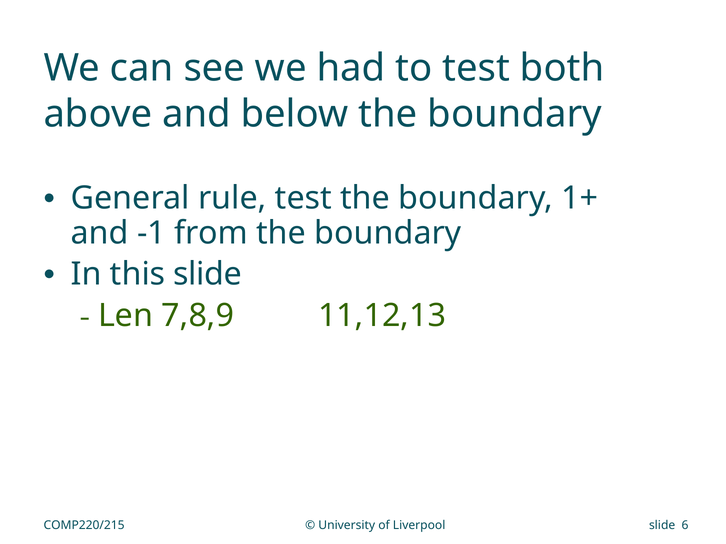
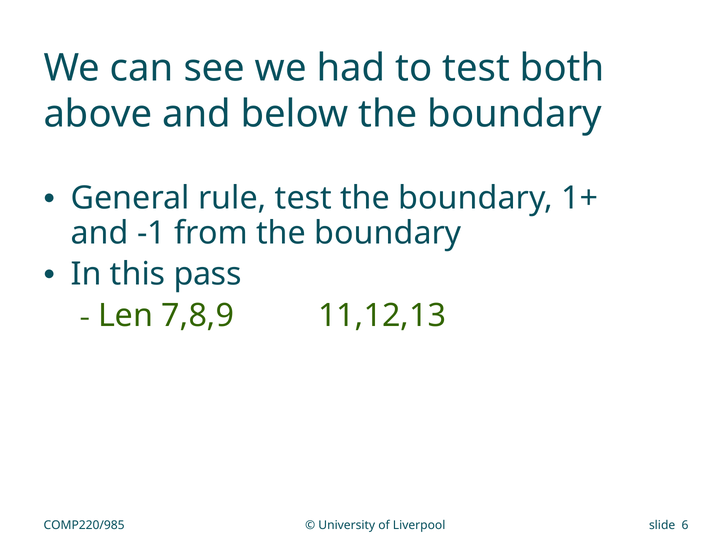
this slide: slide -> pass
COMP220/215: COMP220/215 -> COMP220/985
